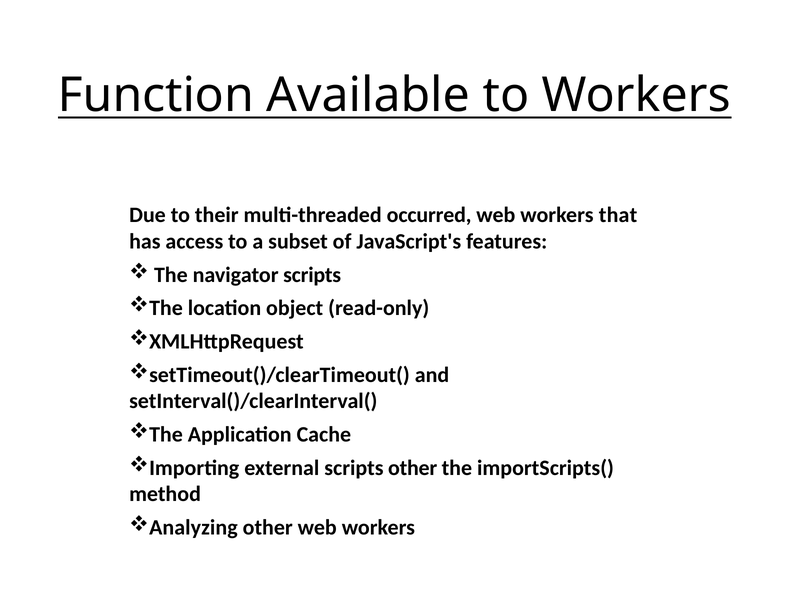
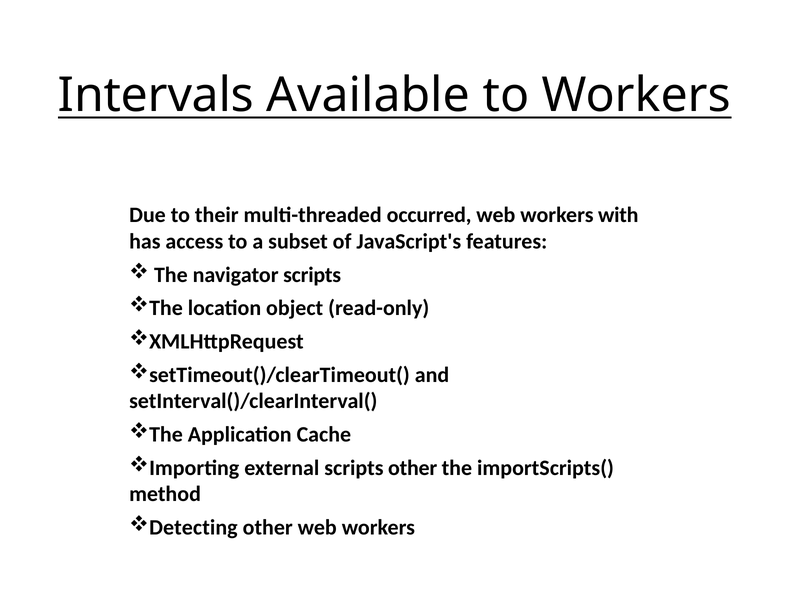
Function: Function -> Intervals
that: that -> with
Analyzing: Analyzing -> Detecting
